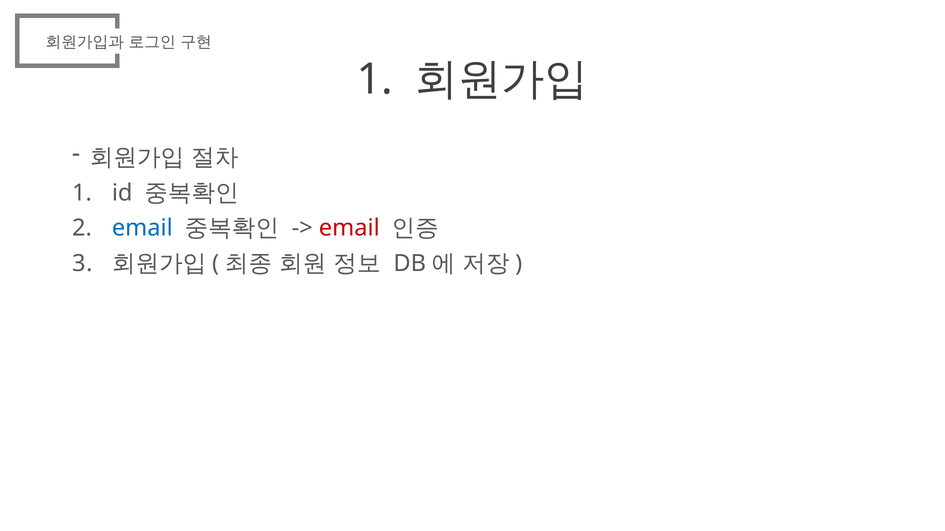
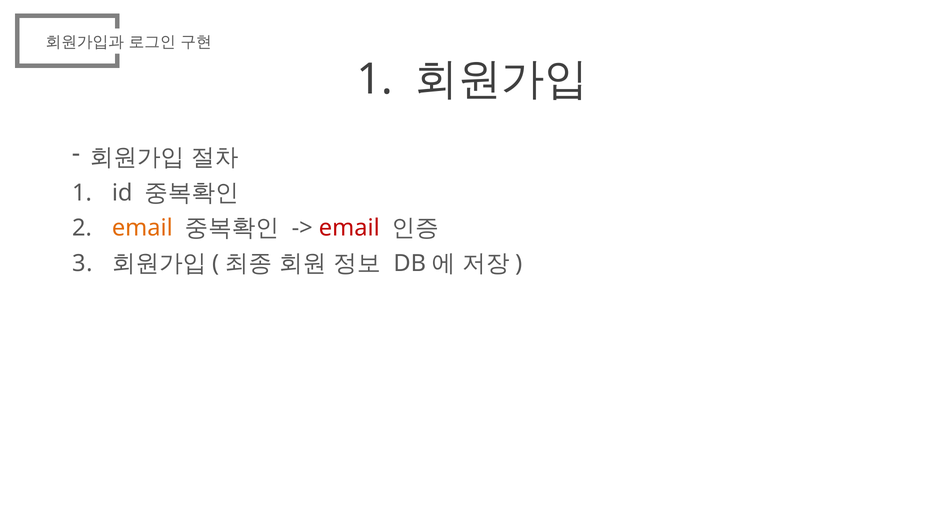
email at (142, 228) colour: blue -> orange
